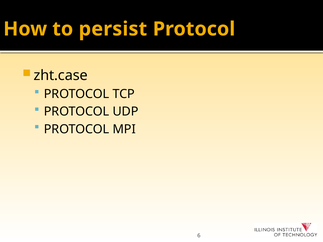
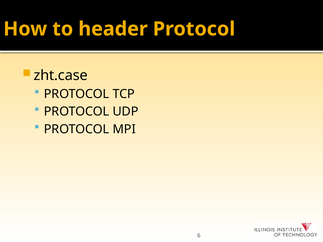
persist: persist -> header
